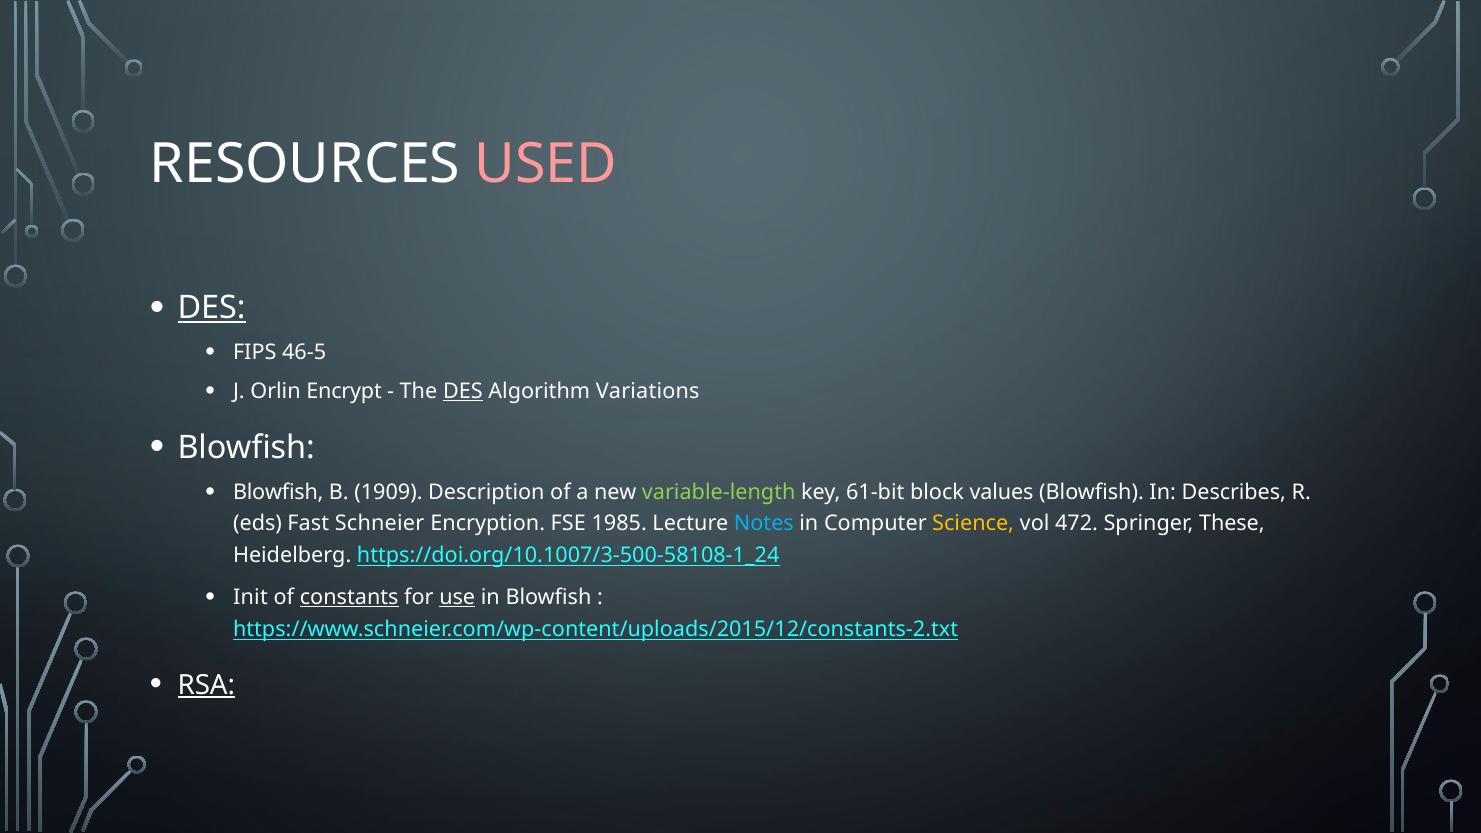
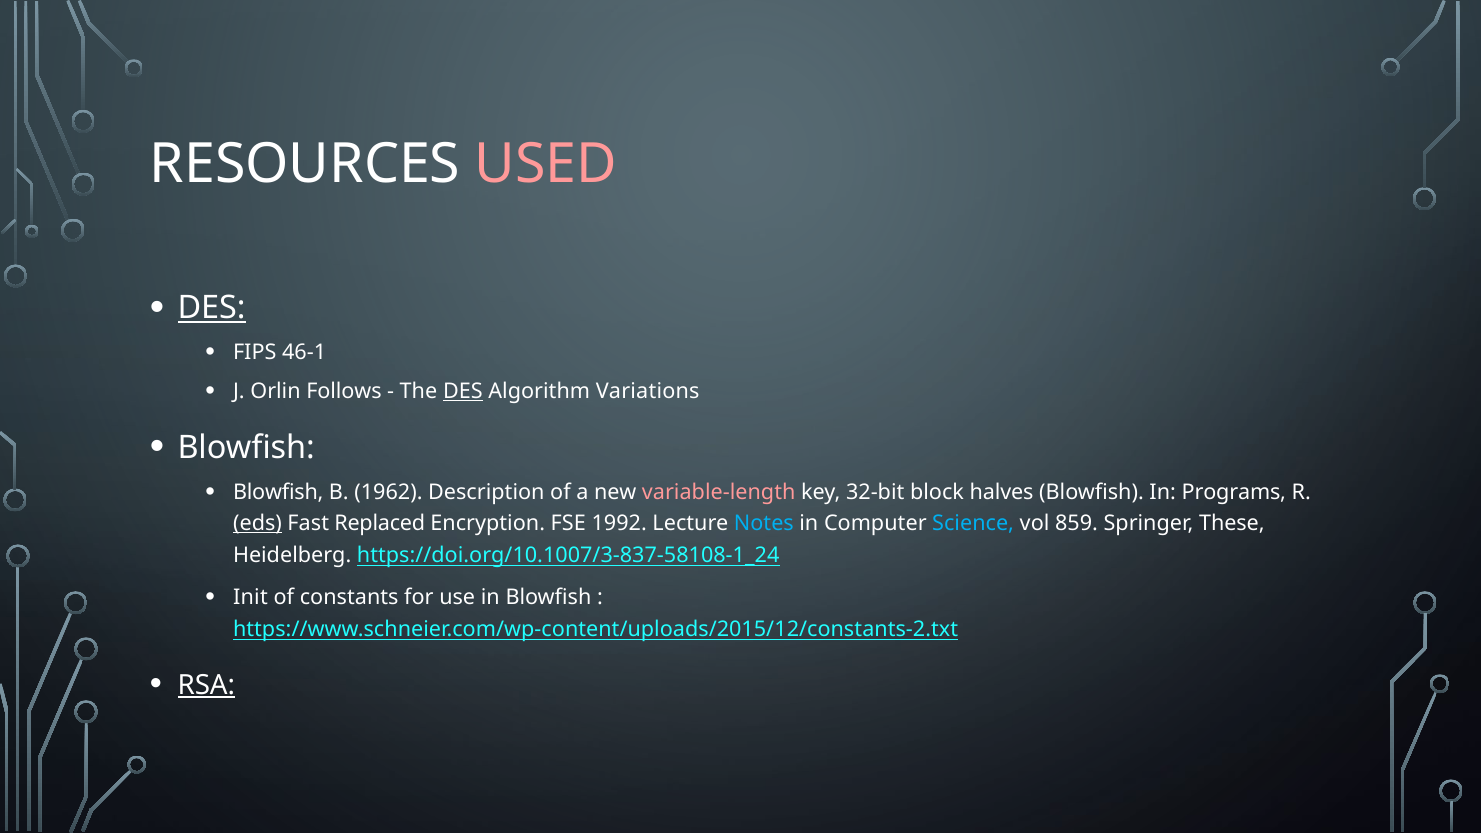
46-5: 46-5 -> 46-1
Encrypt: Encrypt -> Follows
1909: 1909 -> 1962
variable-length colour: light green -> pink
61-bit: 61-bit -> 32-bit
values: values -> halves
Describes: Describes -> Programs
eds underline: none -> present
Schneier: Schneier -> Replaced
1985: 1985 -> 1992
Science colour: yellow -> light blue
472: 472 -> 859
https://doi.org/10.1007/3-500-58108-1_24: https://doi.org/10.1007/3-500-58108-1_24 -> https://doi.org/10.1007/3-837-58108-1_24
constants underline: present -> none
use underline: present -> none
